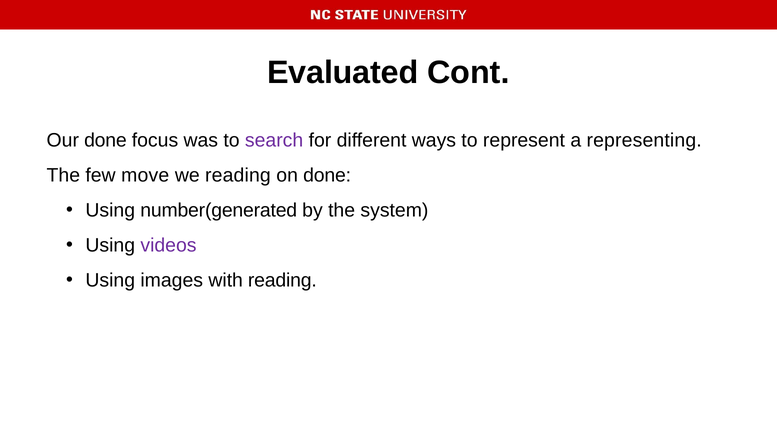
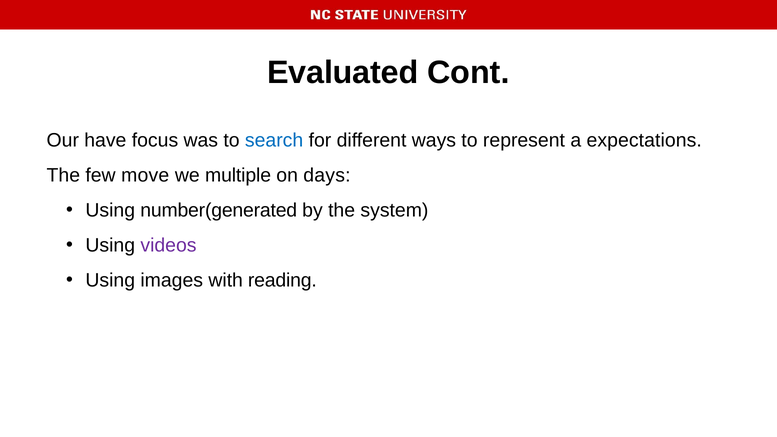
Our done: done -> have
search colour: purple -> blue
representing: representing -> expectations
we reading: reading -> multiple
on done: done -> days
